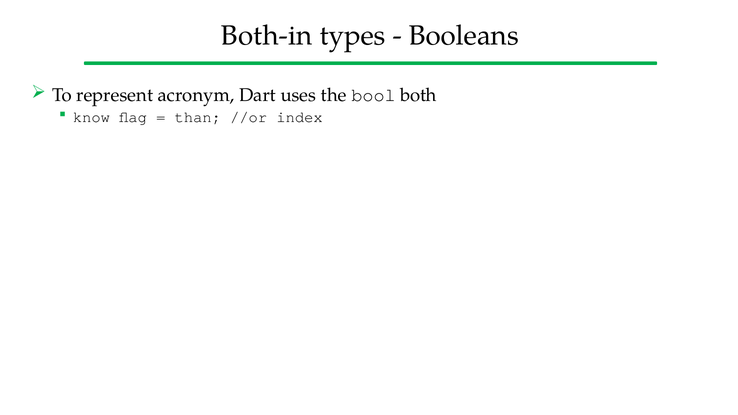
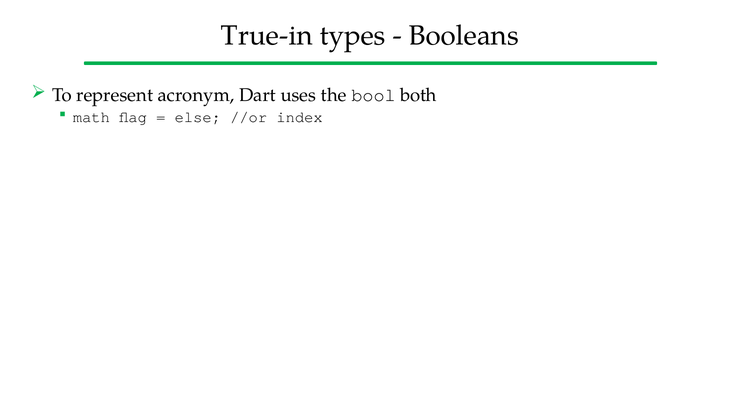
Both-in: Both-in -> True-in
know: know -> math
than: than -> else
